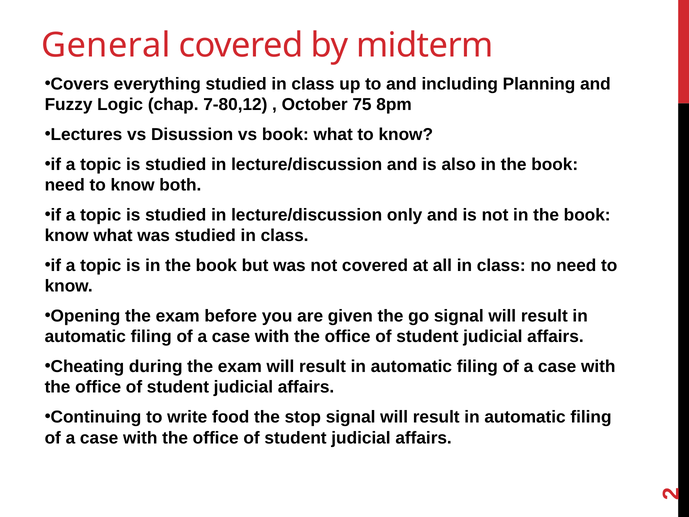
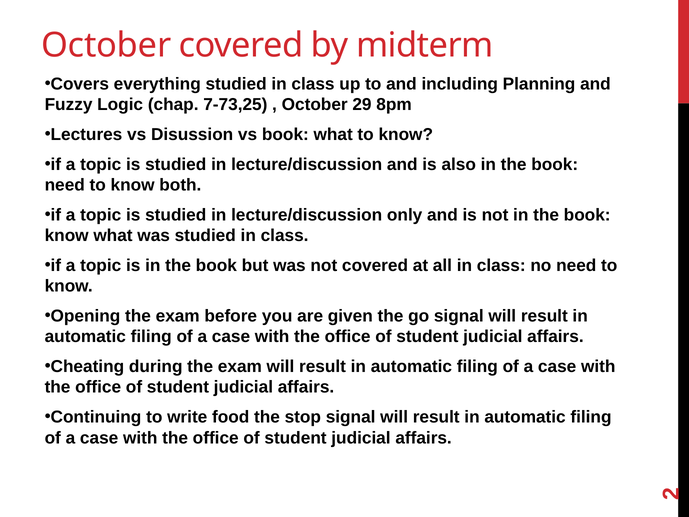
General at (106, 45): General -> October
7-80,12: 7-80,12 -> 7-73,25
75: 75 -> 29
